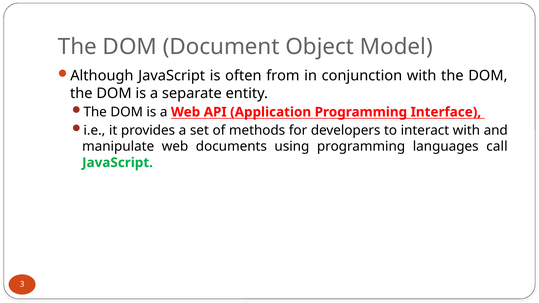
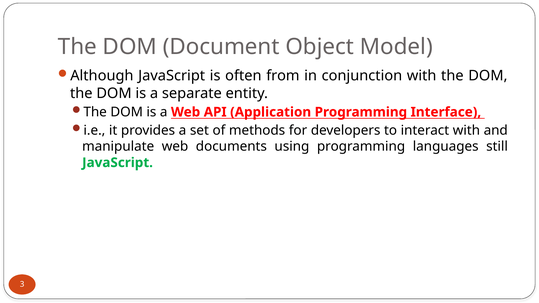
call: call -> still
